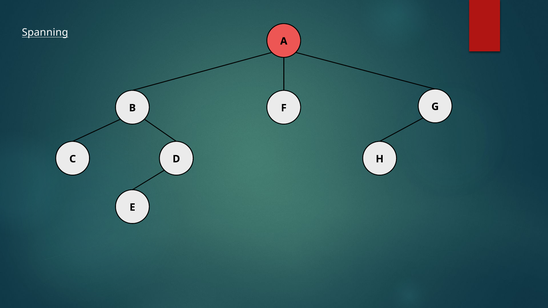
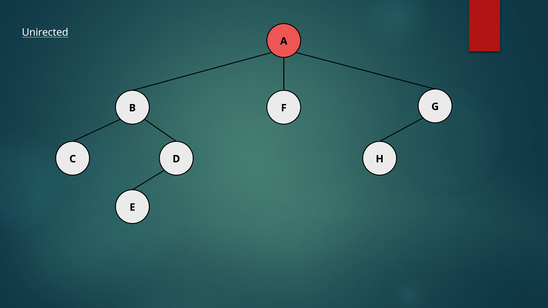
Spanning: Spanning -> Unirected
